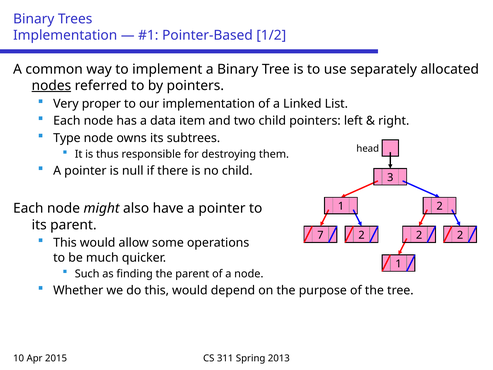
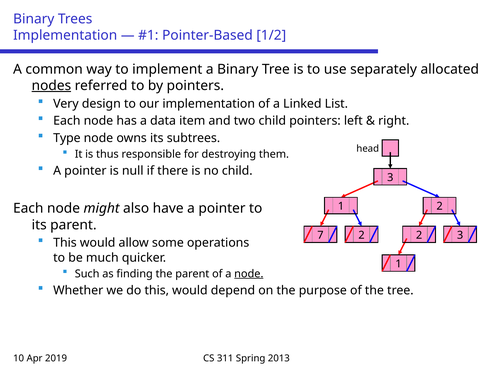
proper: proper -> design
2 at (460, 235): 2 -> 3
node at (249, 274) underline: none -> present
2015: 2015 -> 2019
